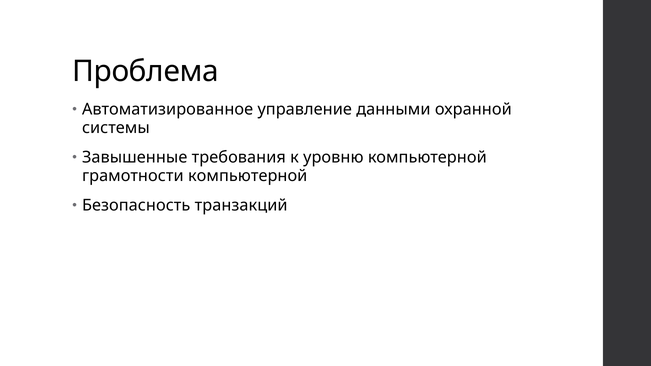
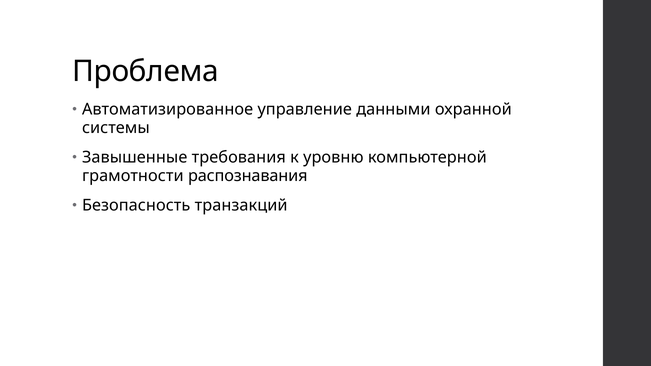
грамотности компьютерной: компьютерной -> распознавания
